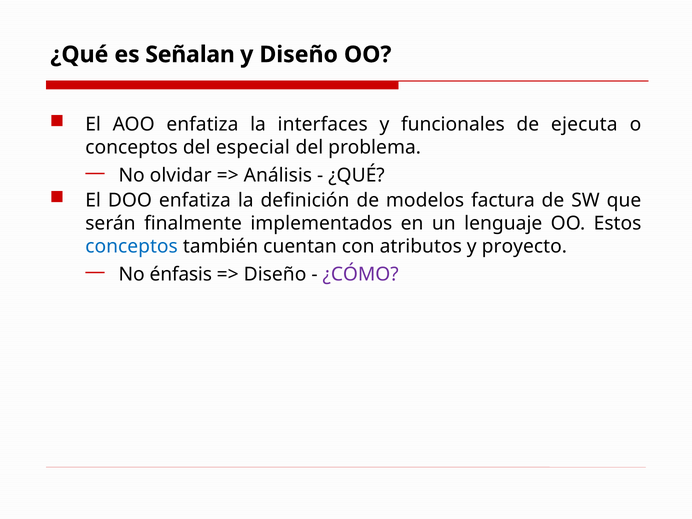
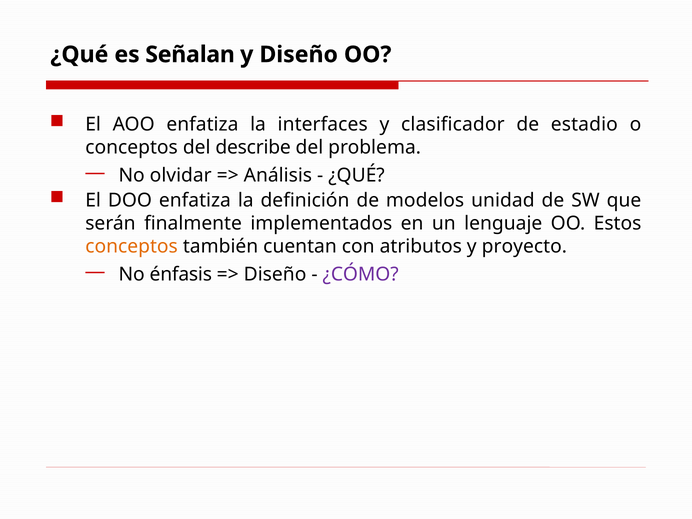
funcionales: funcionales -> clasificador
ejecuta: ejecuta -> estadio
especial: especial -> describe
factura: factura -> unidad
conceptos at (132, 247) colour: blue -> orange
